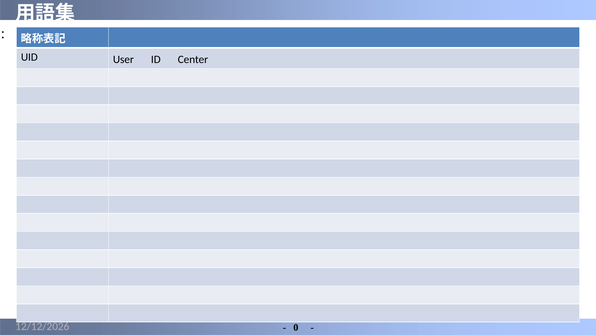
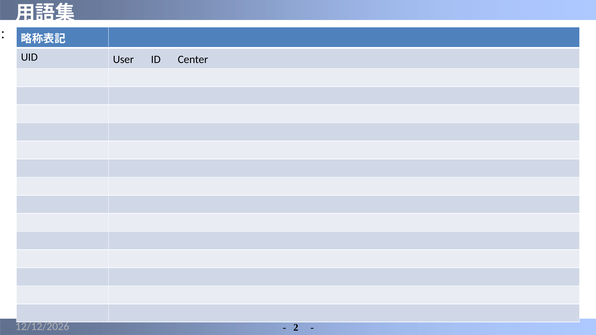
0: 0 -> 2
